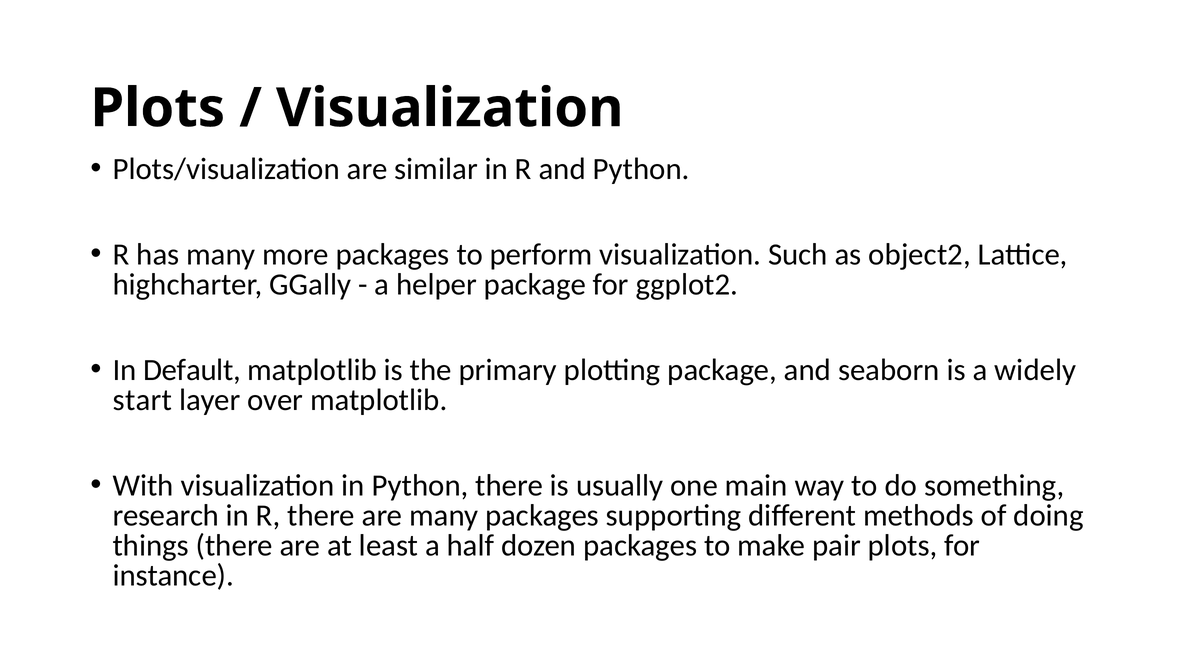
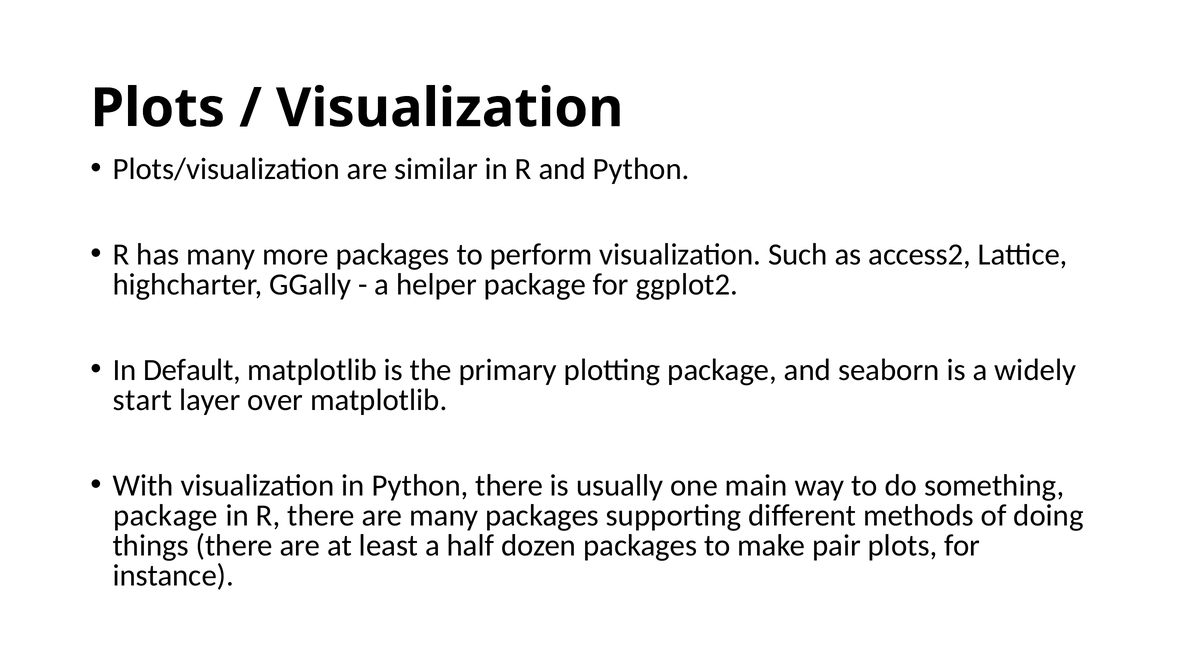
object2: object2 -> access2
research at (166, 516): research -> package
